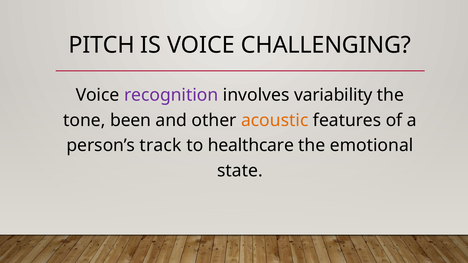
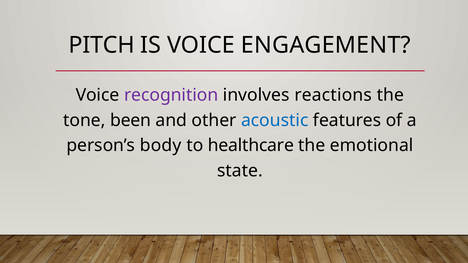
CHALLENGING: CHALLENGING -> ENGAGEMENT
variability: variability -> reactions
acoustic colour: orange -> blue
track: track -> body
